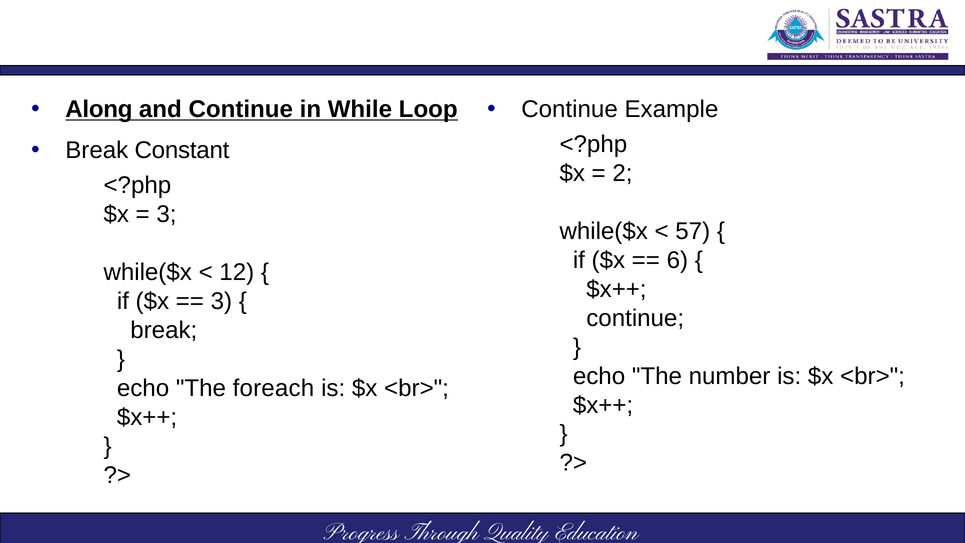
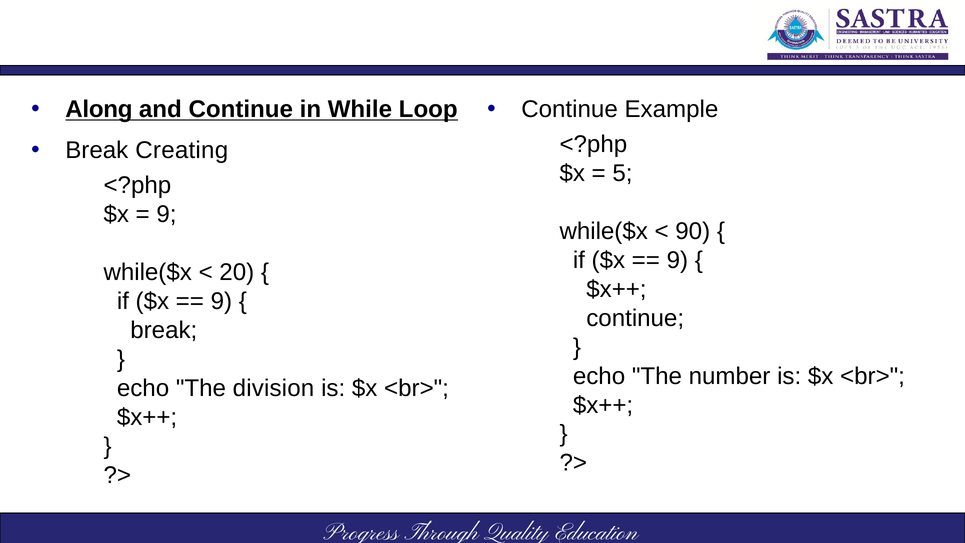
Constant: Constant -> Creating
2: 2 -> 5
3 at (166, 214): 3 -> 9
57: 57 -> 90
6 at (677, 260): 6 -> 9
12: 12 -> 20
3 at (221, 301): 3 -> 9
foreach: foreach -> division
